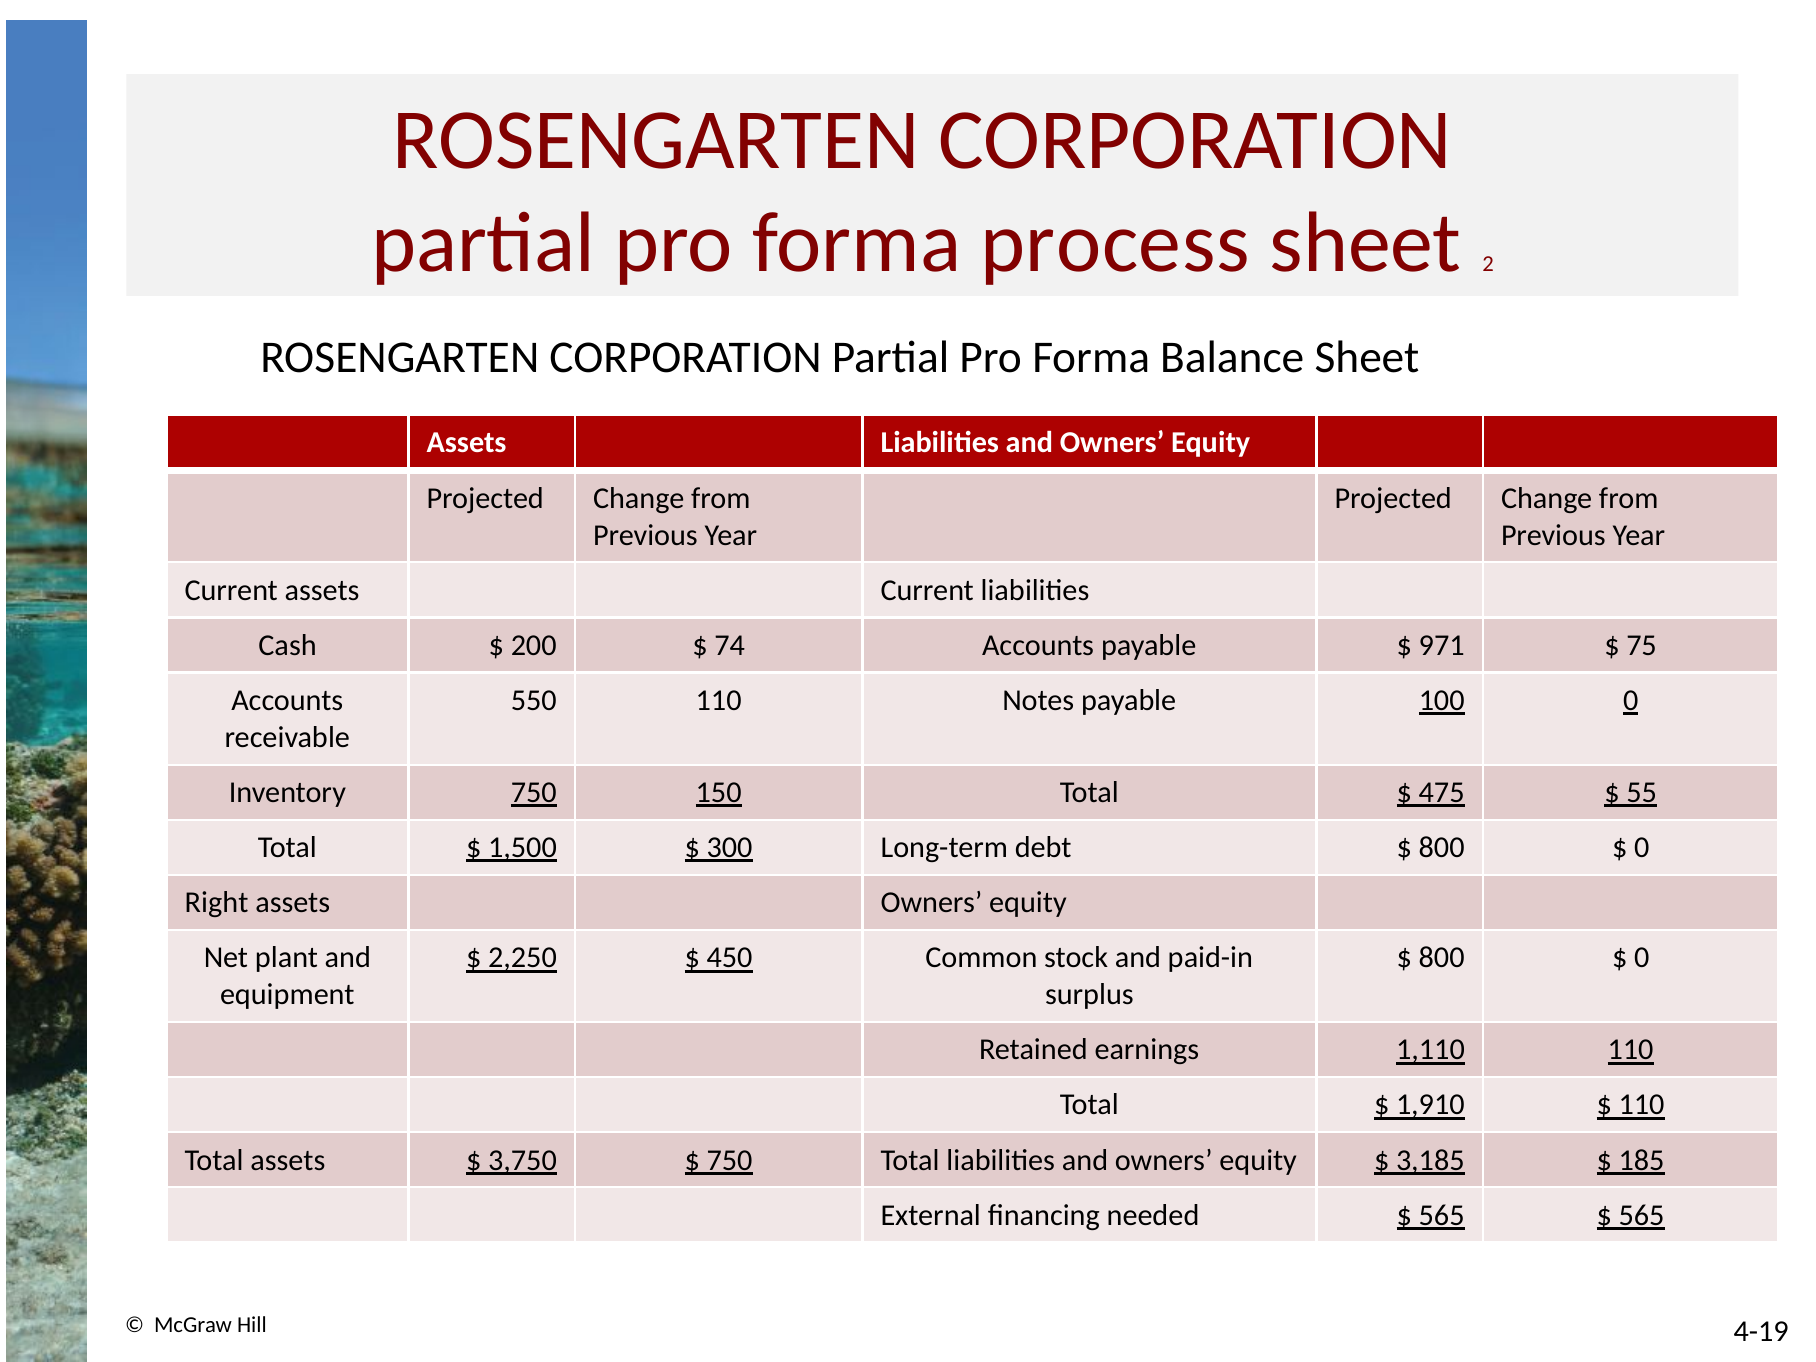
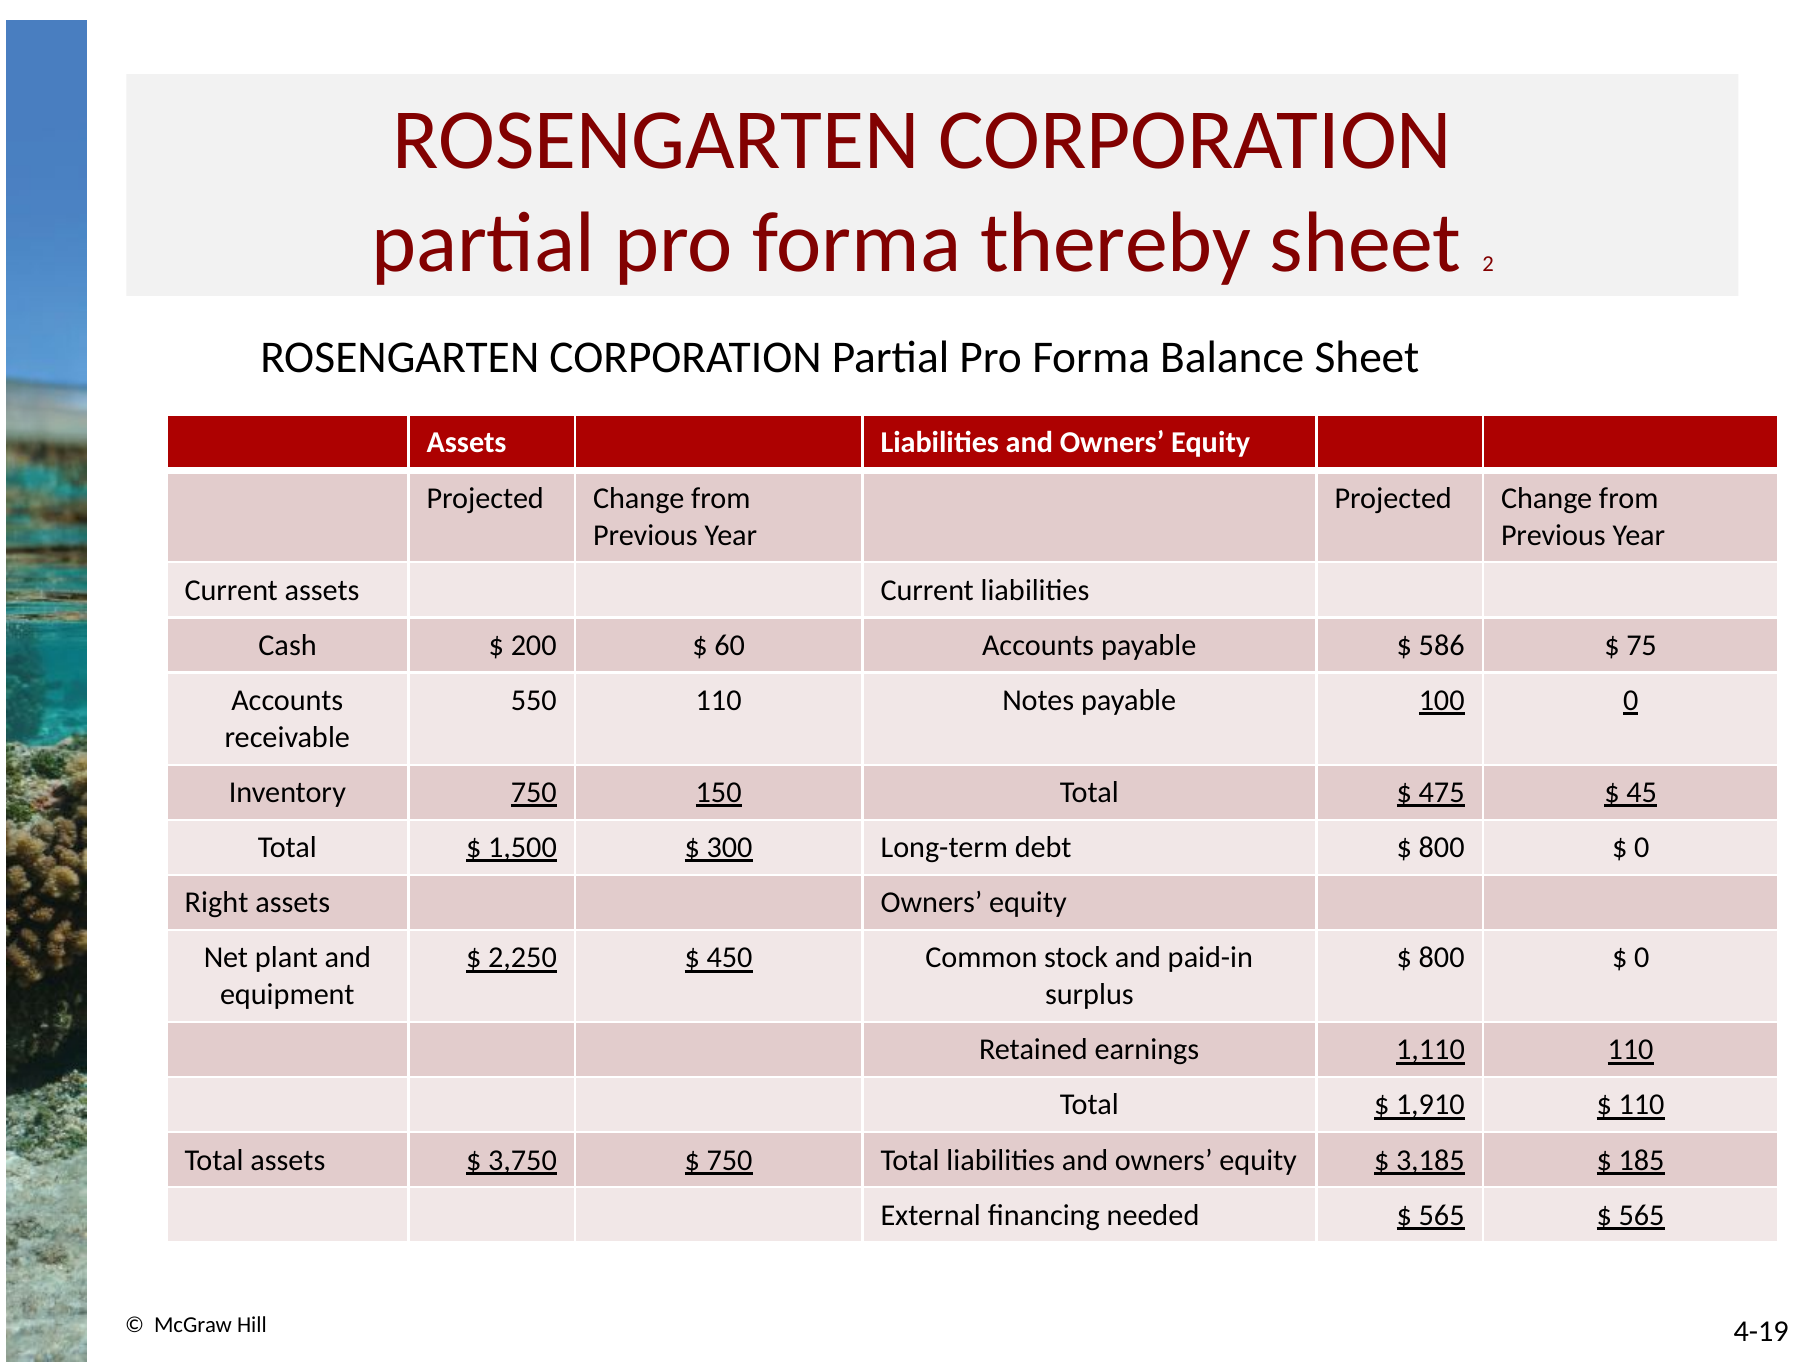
process: process -> thereby
74: 74 -> 60
971: 971 -> 586
55: 55 -> 45
